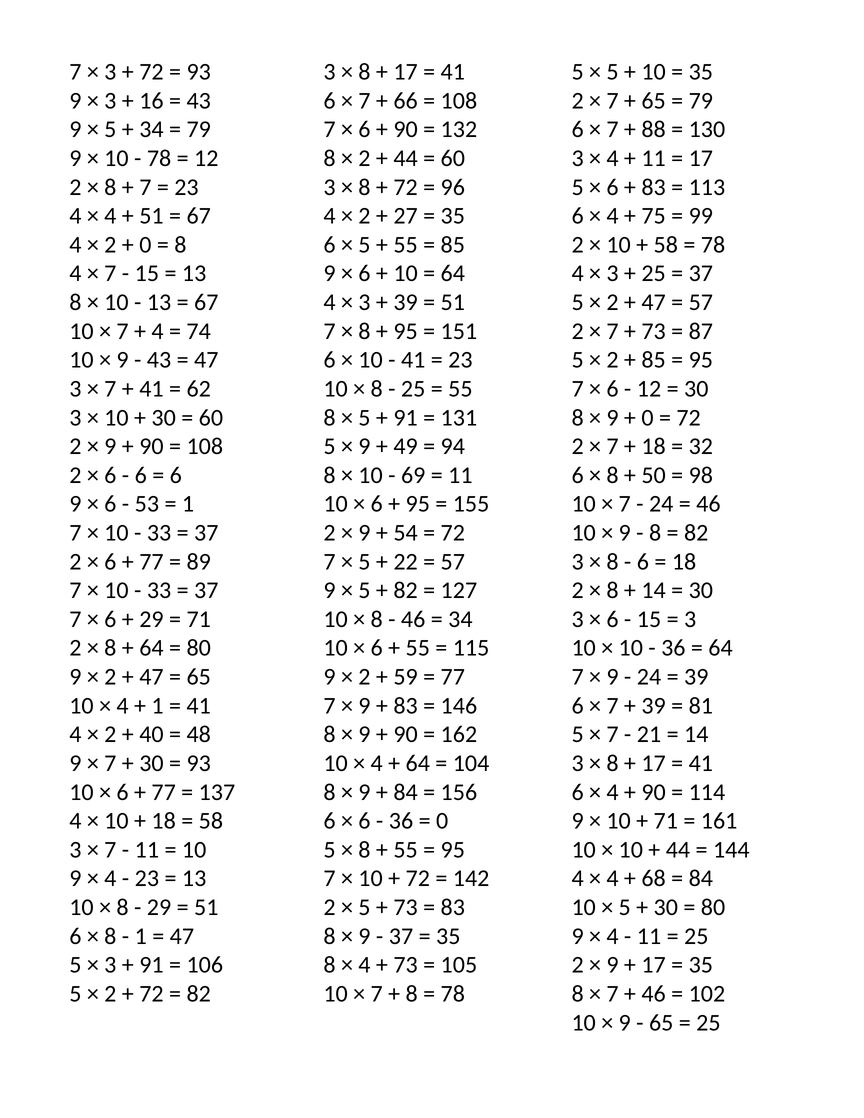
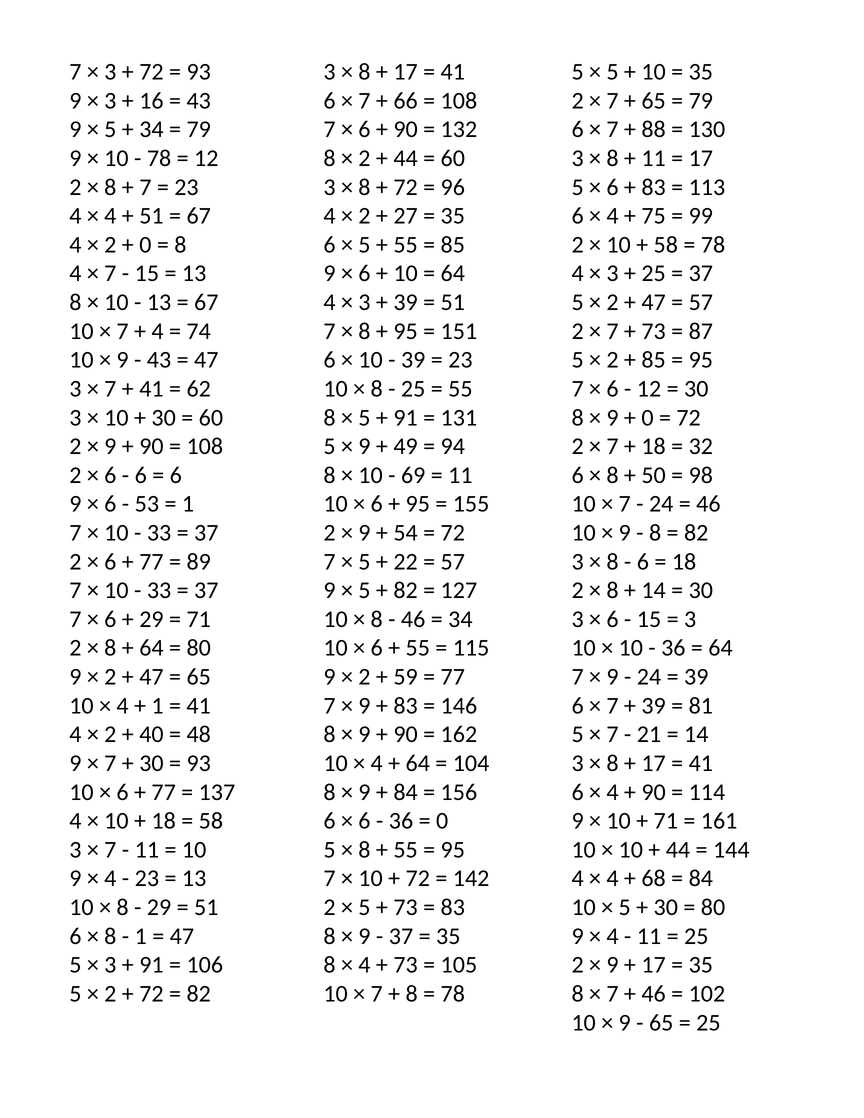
4 at (612, 158): 4 -> 8
41 at (413, 360): 41 -> 39
